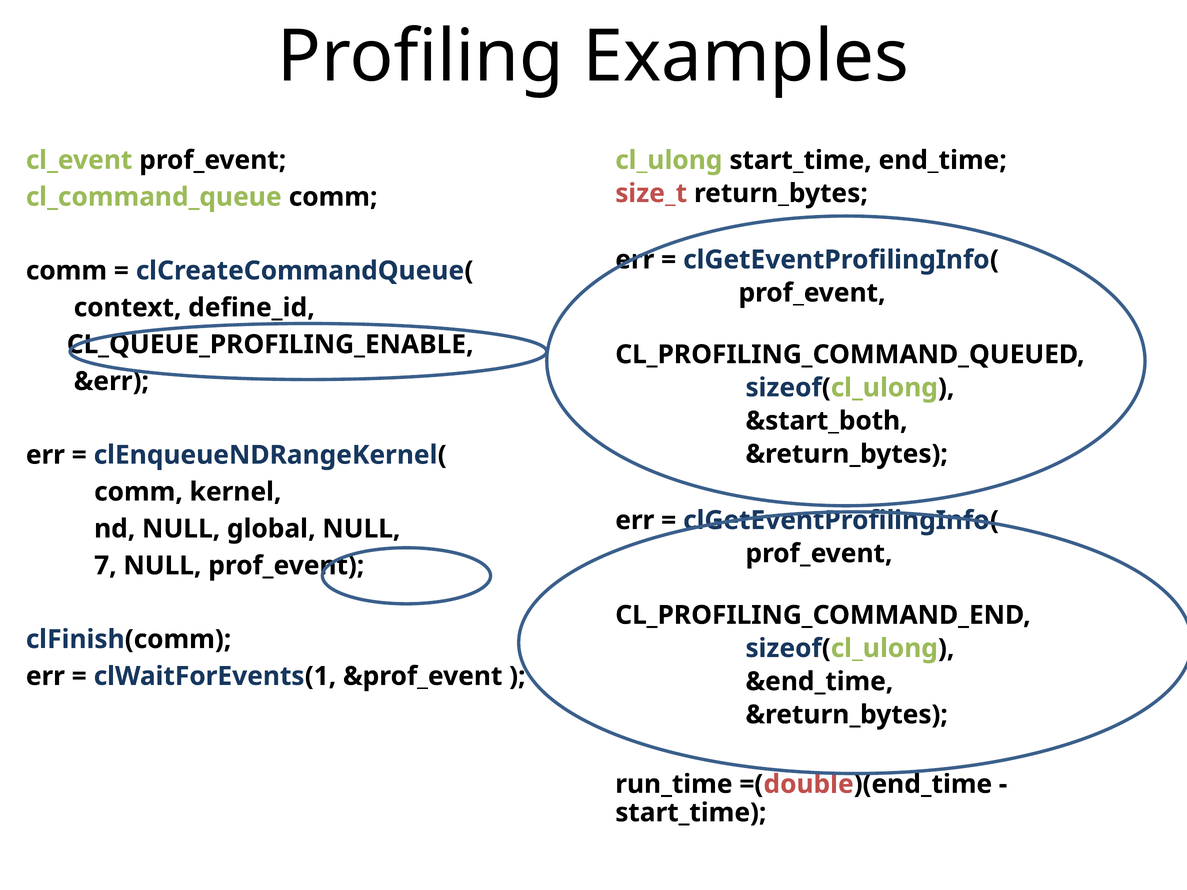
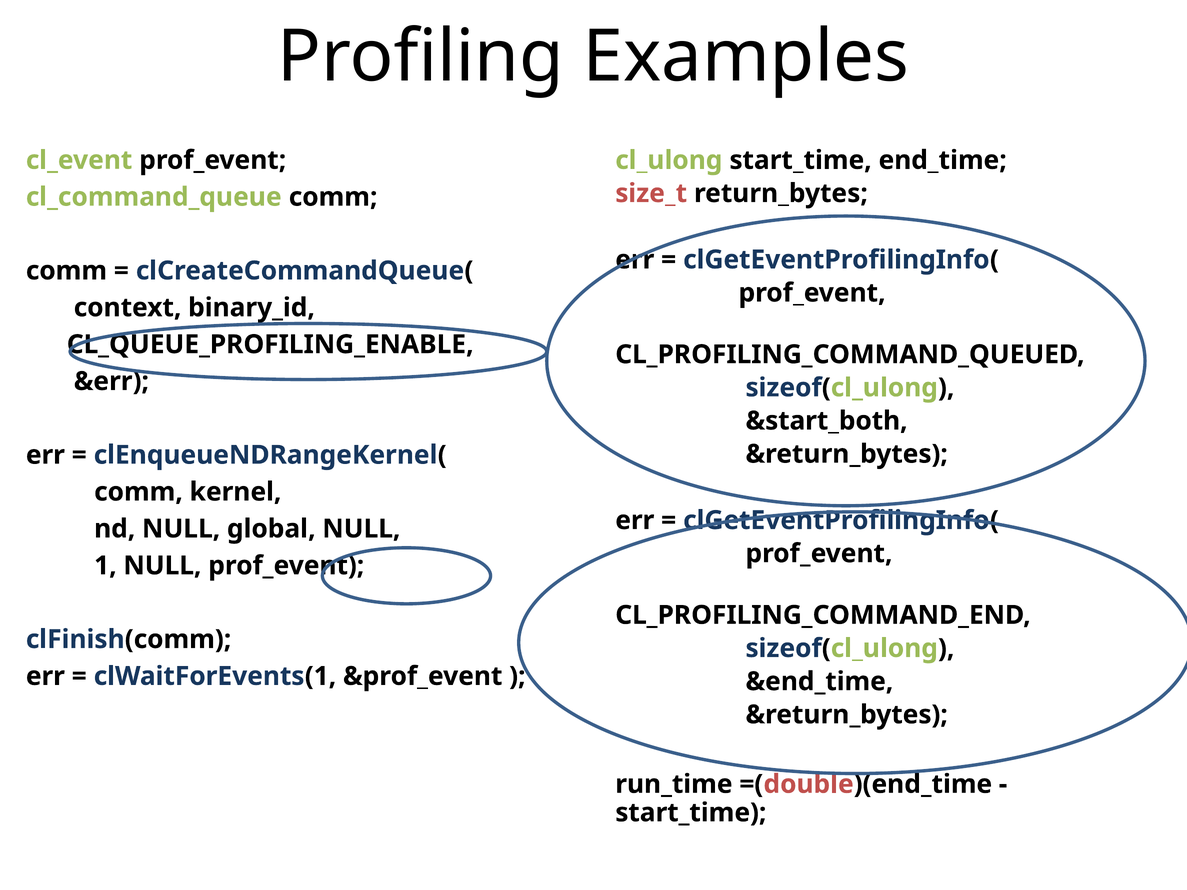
define_id: define_id -> binary_id
7: 7 -> 1
